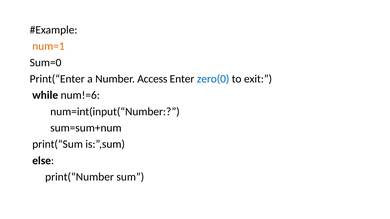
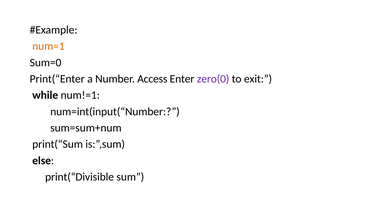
zero(0 colour: blue -> purple
num!=6: num!=6 -> num!=1
print(“Number: print(“Number -> print(“Divisible
